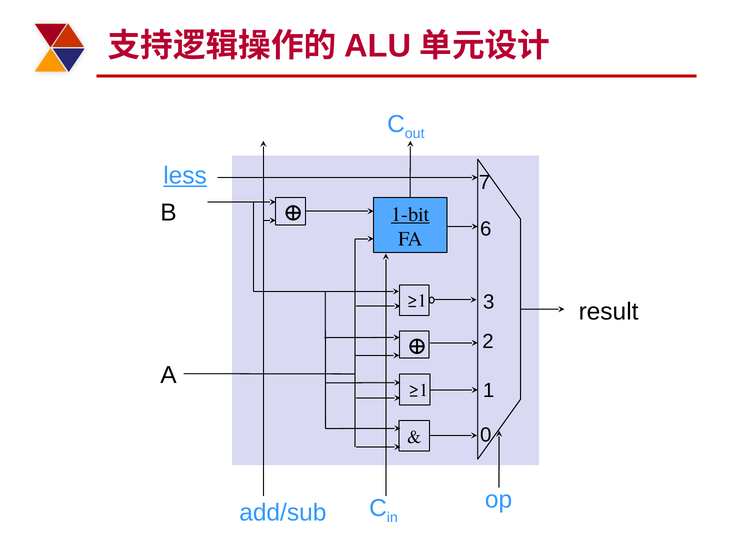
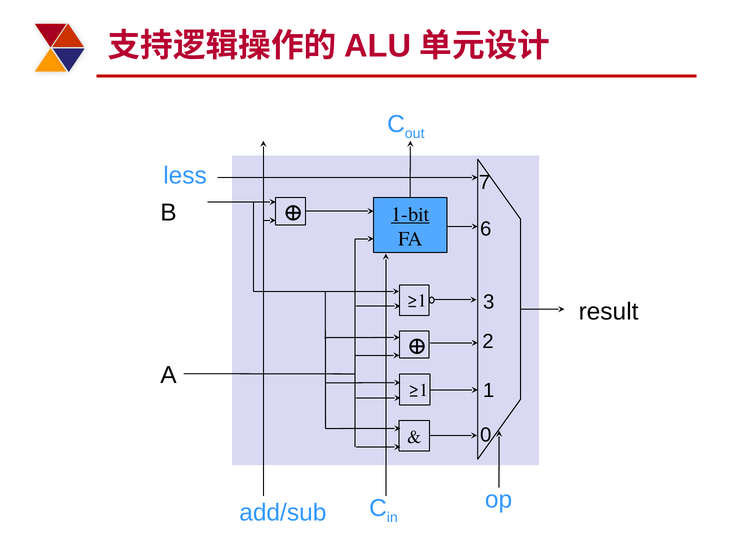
less underline: present -> none
